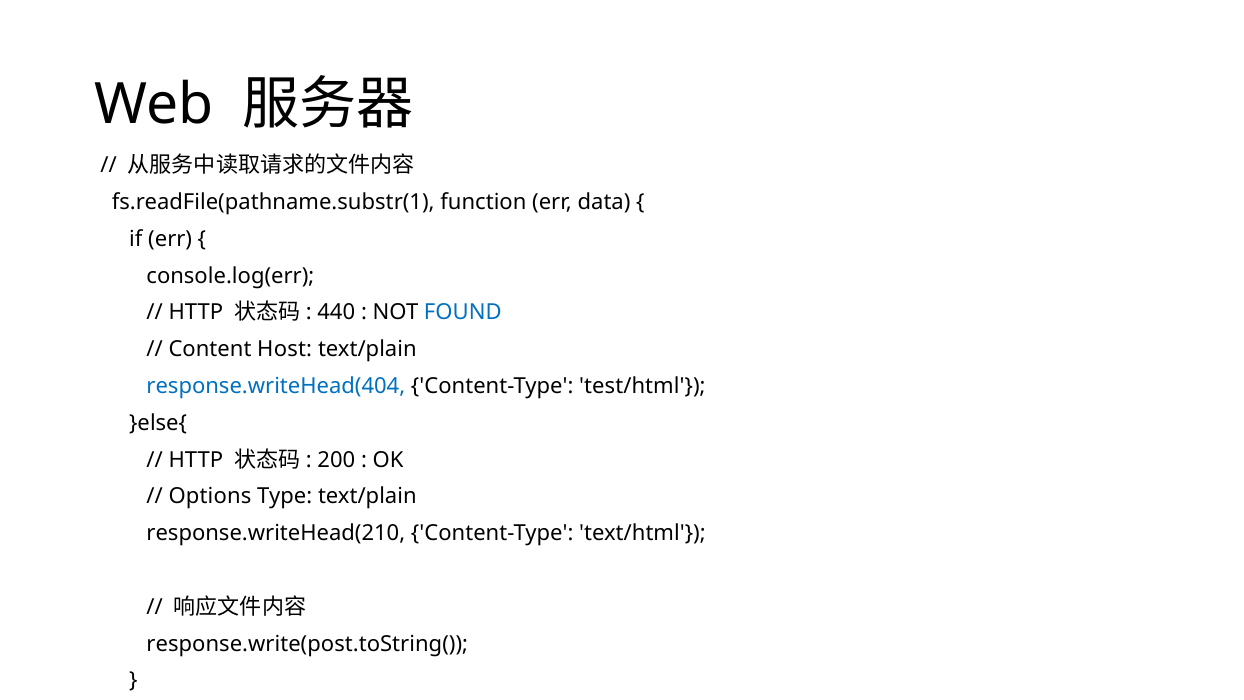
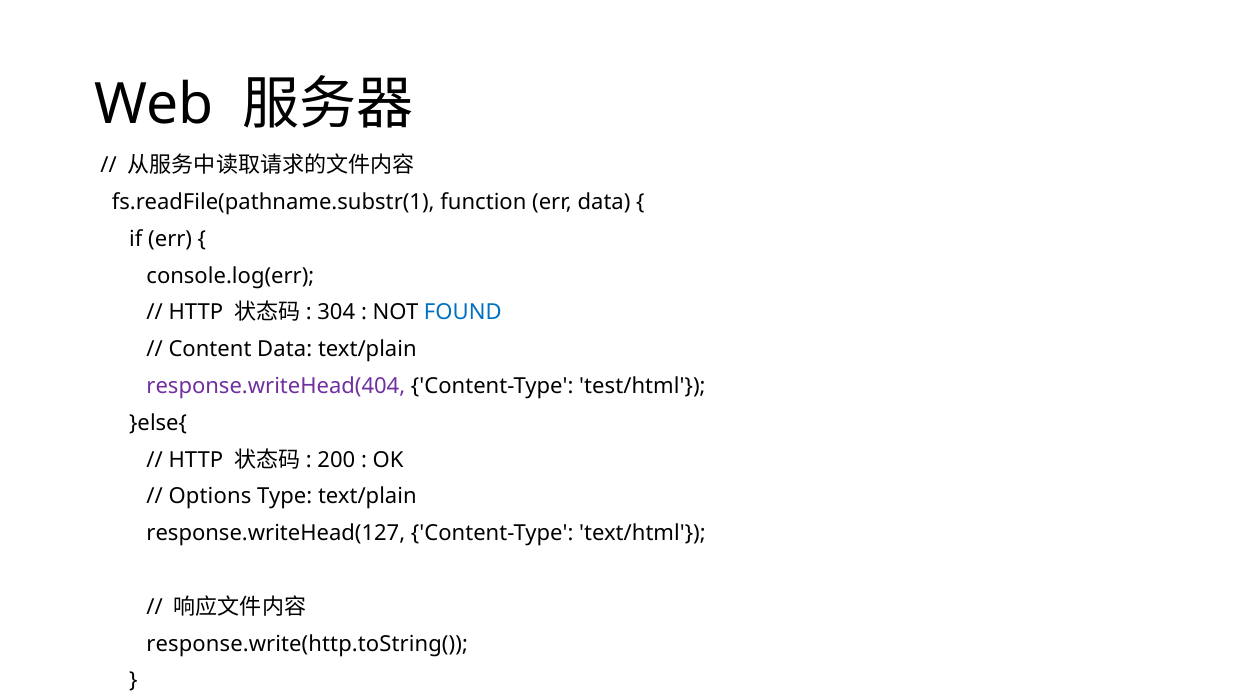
440: 440 -> 304
Content Host: Host -> Data
response.writeHead(404 colour: blue -> purple
response.writeHead(210: response.writeHead(210 -> response.writeHead(127
response.write(post.toString(: response.write(post.toString( -> response.write(http.toString(
